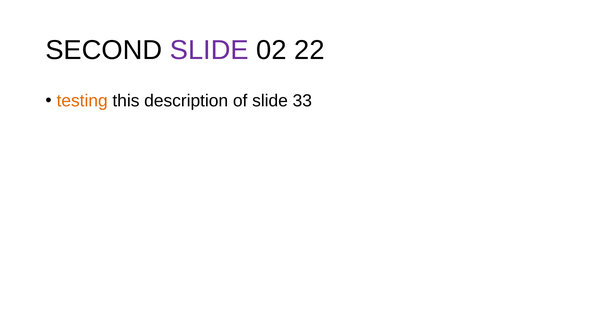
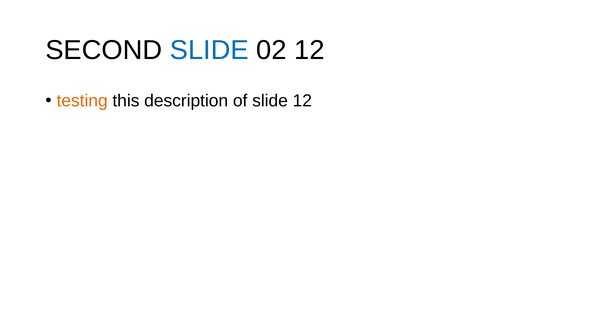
SLIDE at (209, 50) colour: purple -> blue
02 22: 22 -> 12
slide 33: 33 -> 12
